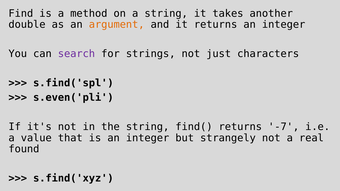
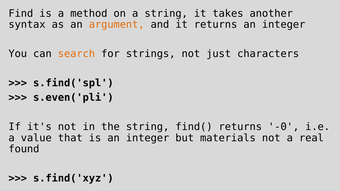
double: double -> syntax
search colour: purple -> orange
-7: -7 -> -0
strangely: strangely -> materials
